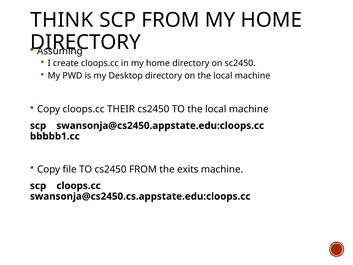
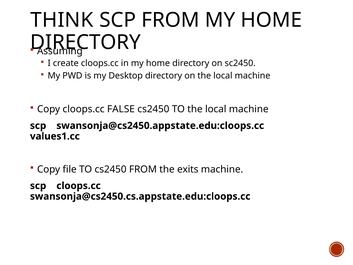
THEIR: THEIR -> FALSE
bbbbb1.cc: bbbbb1.cc -> values1.cc
